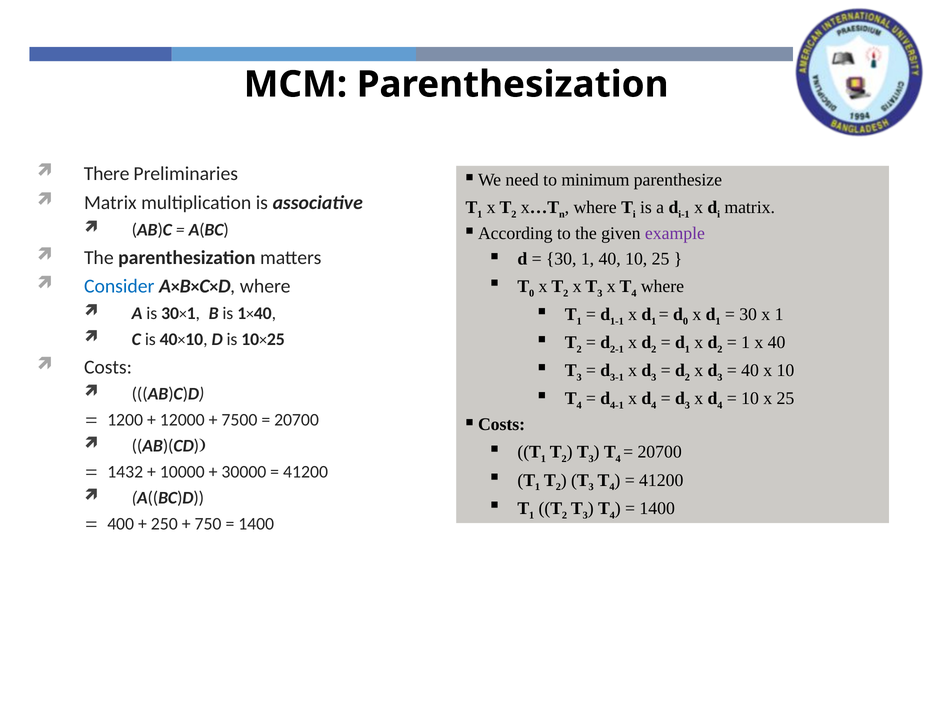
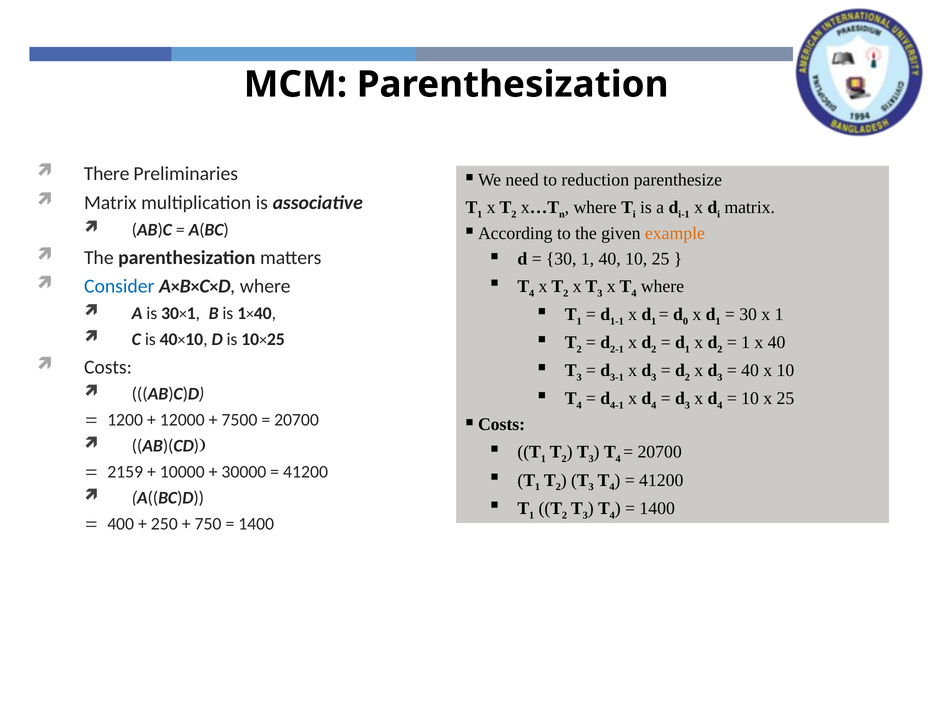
minimum: minimum -> reduction
example colour: purple -> orange
0 at (532, 293): 0 -> 4
1432: 1432 -> 2159
